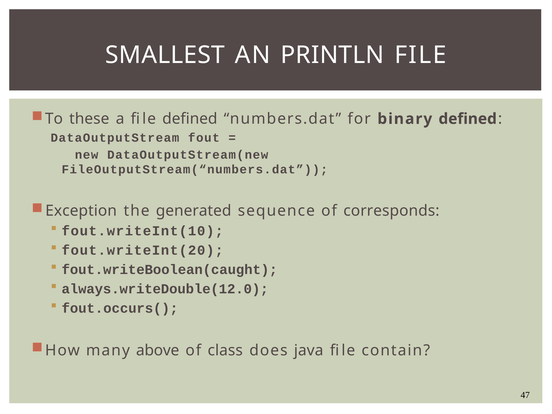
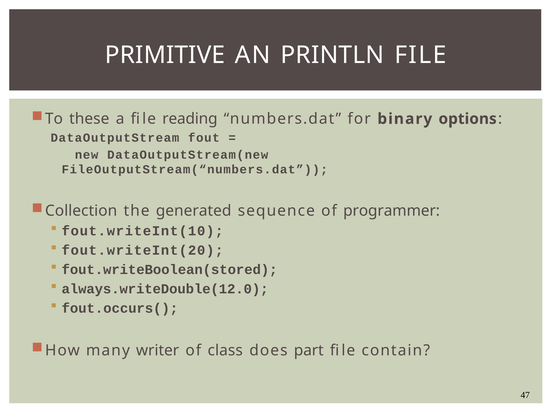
SMALLEST: SMALLEST -> PRIMITIVE
file defined: defined -> reading
binary defined: defined -> options
Exception: Exception -> Collection
corresponds: corresponds -> programmer
fout.writeBoolean(caught: fout.writeBoolean(caught -> fout.writeBoolean(stored
above: above -> writer
java: java -> part
